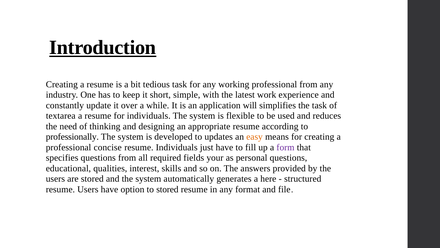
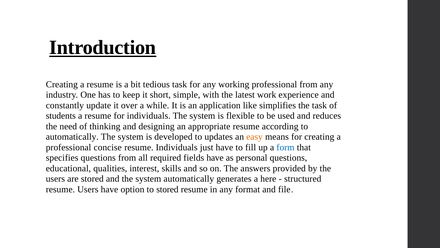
will: will -> like
textarea: textarea -> students
professionally at (72, 137): professionally -> automatically
form colour: purple -> blue
fields your: your -> have
